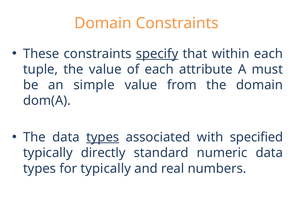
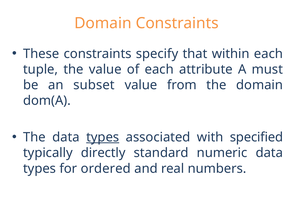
specify underline: present -> none
simple: simple -> subset
for typically: typically -> ordered
